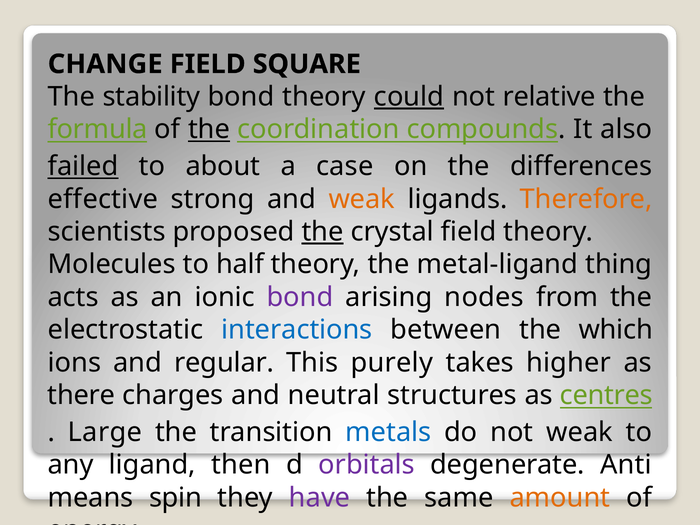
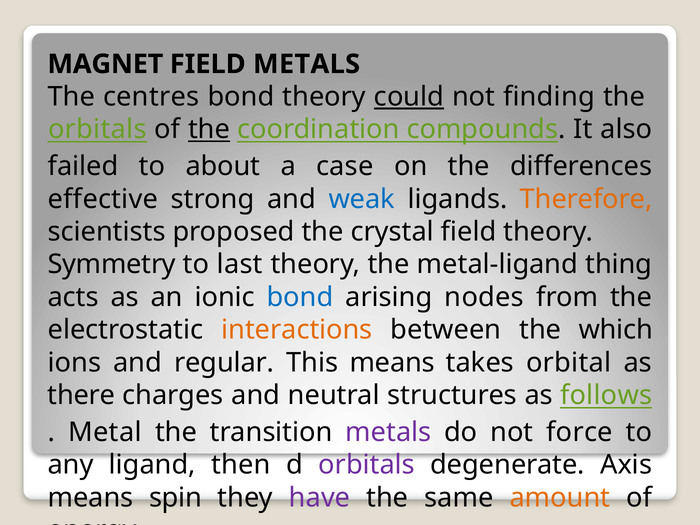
CHANGE: CHANGE -> MAGNET
FIELD SQUARE: SQUARE -> METALS
stability: stability -> centres
relative: relative -> finding
formula at (98, 129): formula -> orbitals
failed underline: present -> none
weak at (362, 199) colour: orange -> blue
the at (323, 232) underline: present -> none
Molecules: Molecules -> Symmetry
half: half -> last
bond at (300, 297) colour: purple -> blue
interactions colour: blue -> orange
This purely: purely -> means
higher: higher -> orbital
centres: centres -> follows
Large: Large -> Metal
metals at (388, 432) colour: blue -> purple
not weak: weak -> force
Anti: Anti -> Axis
